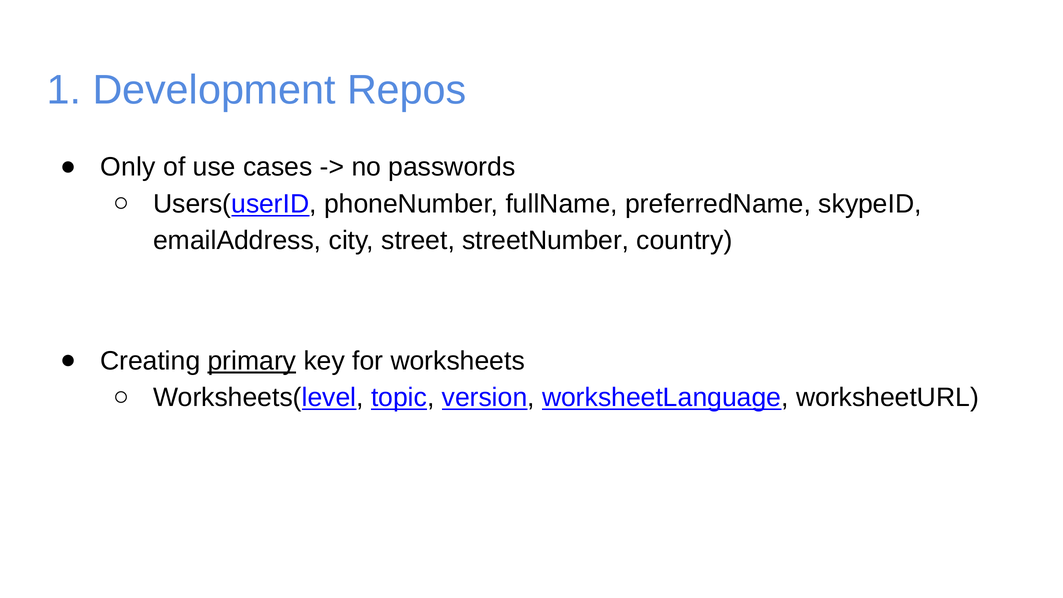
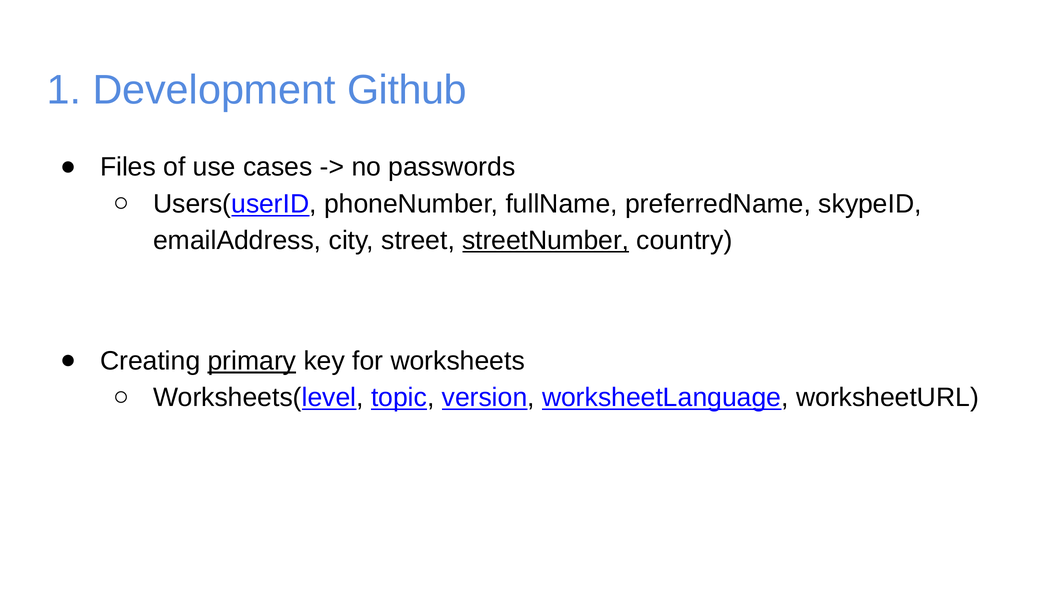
Repos: Repos -> Github
Only: Only -> Files
streetNumber underline: none -> present
